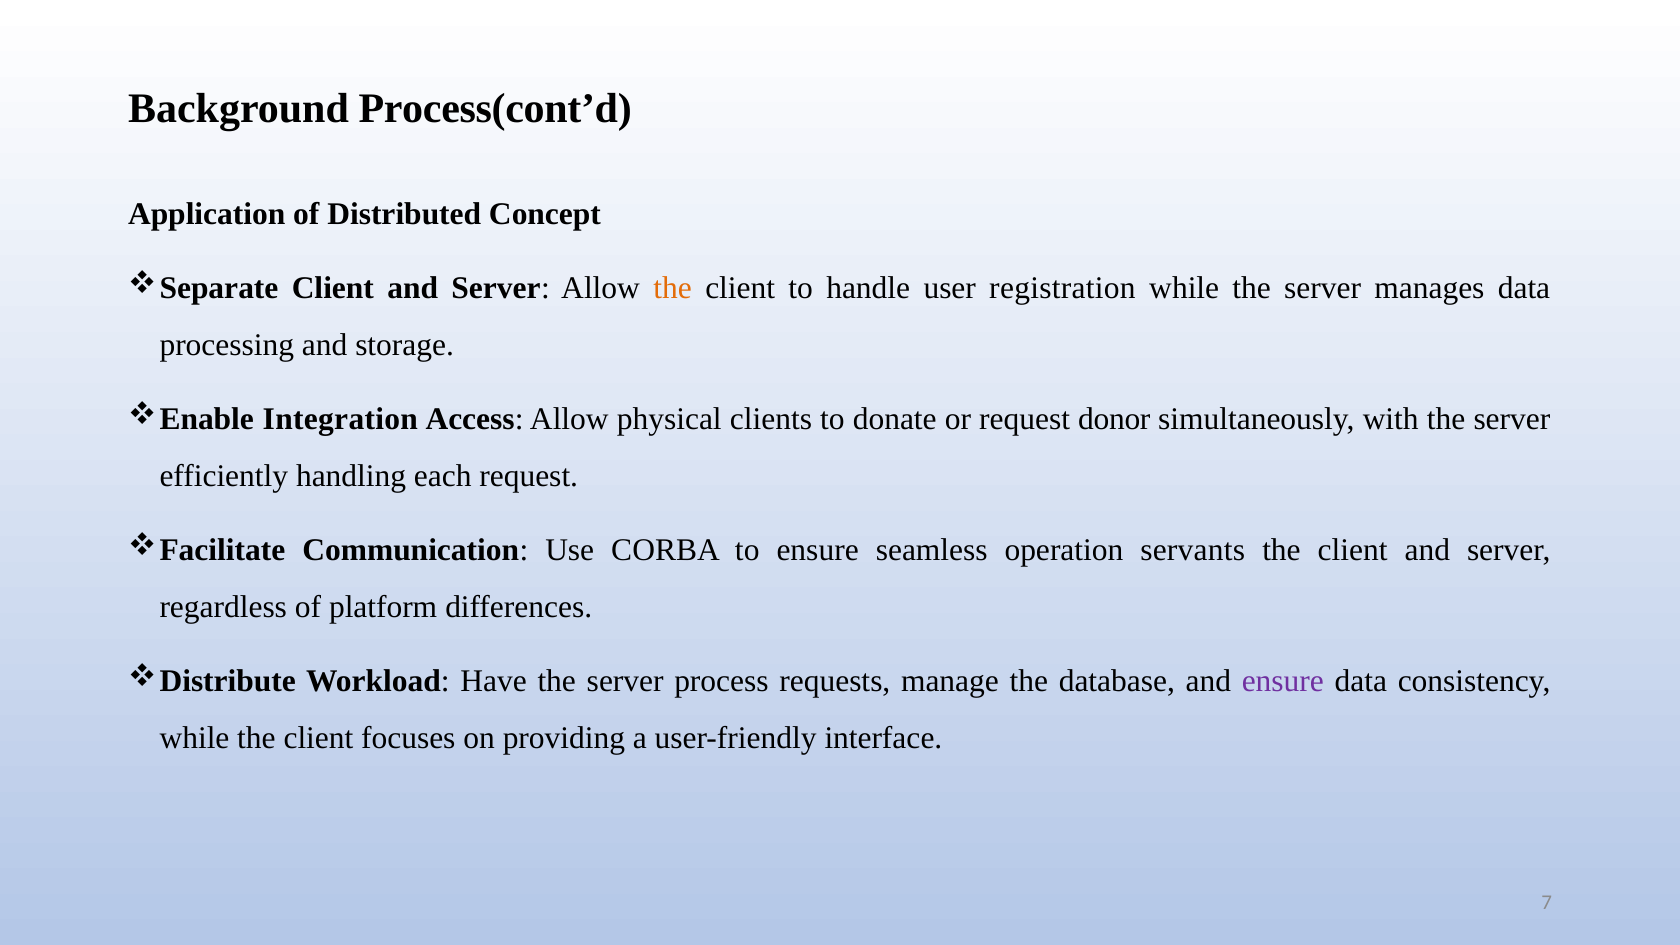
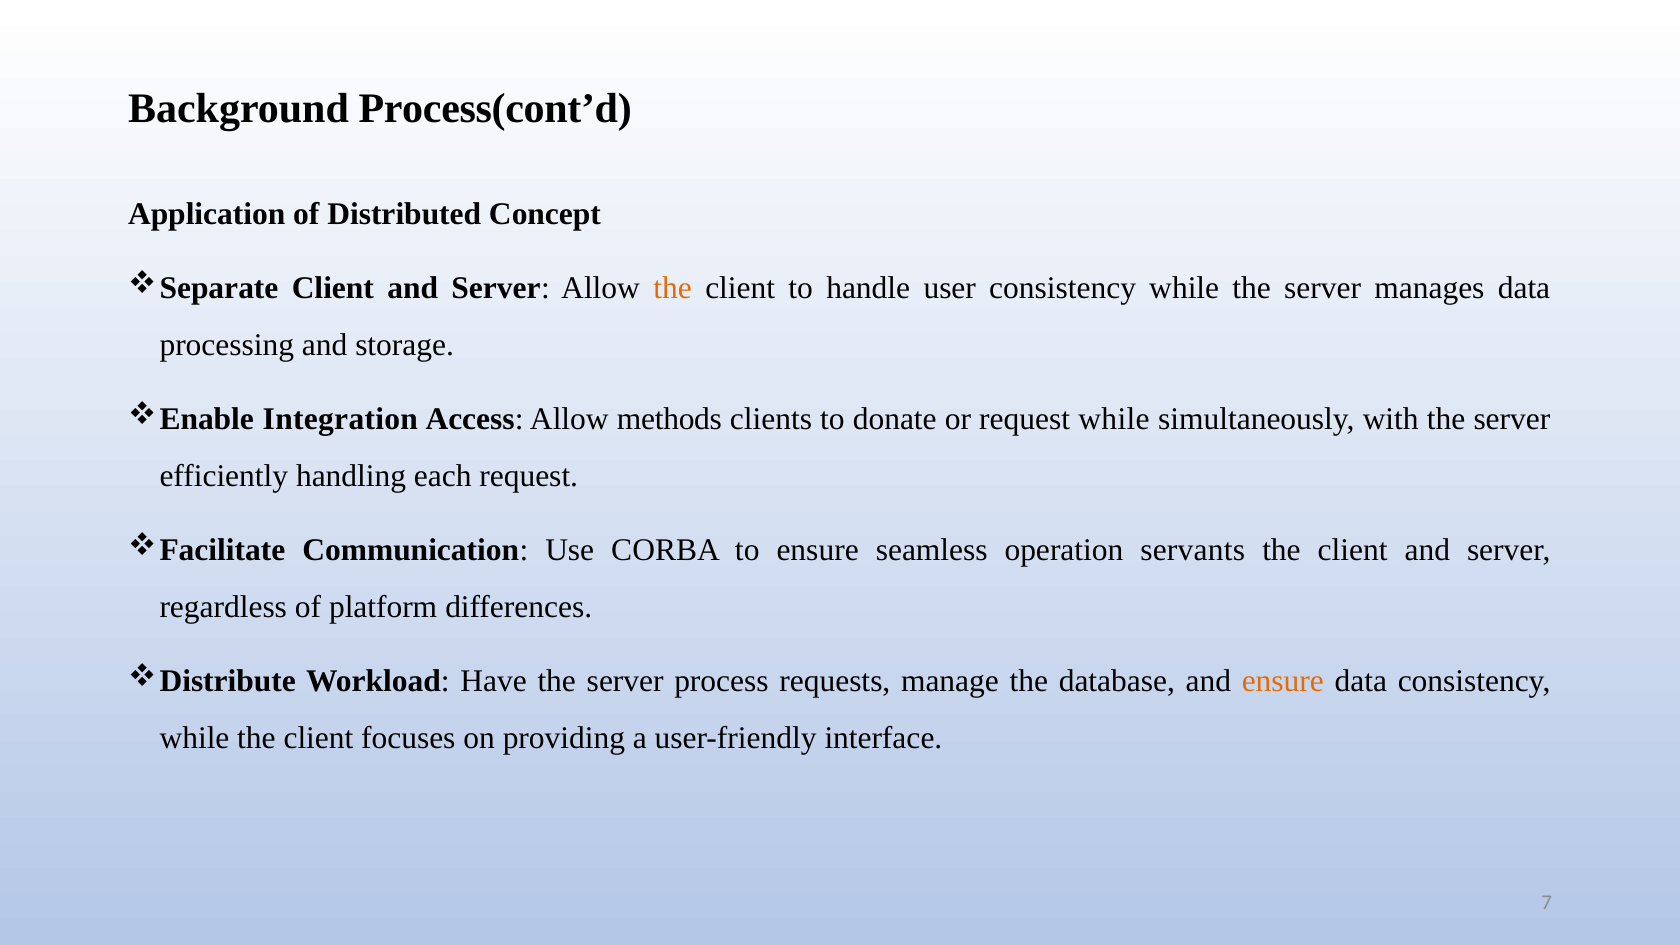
user registration: registration -> consistency
physical: physical -> methods
request donor: donor -> while
ensure at (1283, 681) colour: purple -> orange
